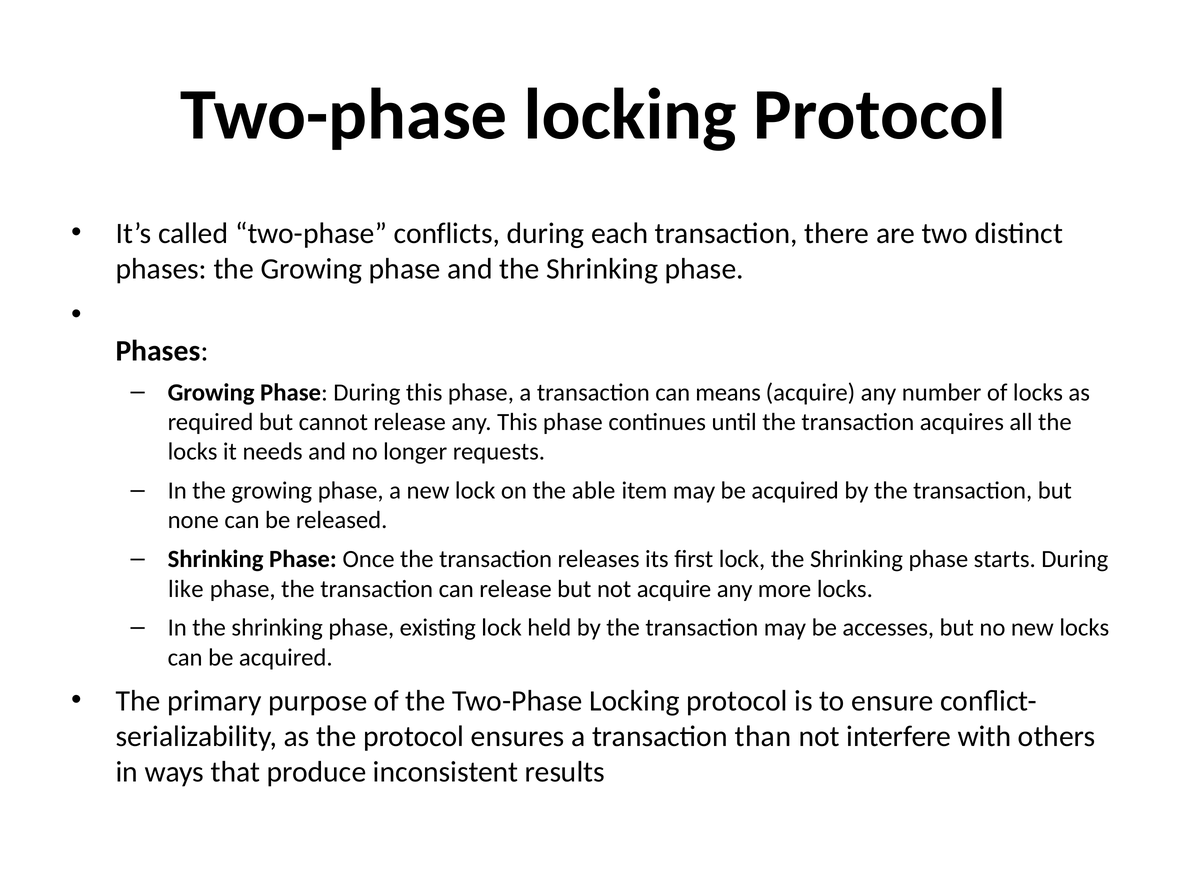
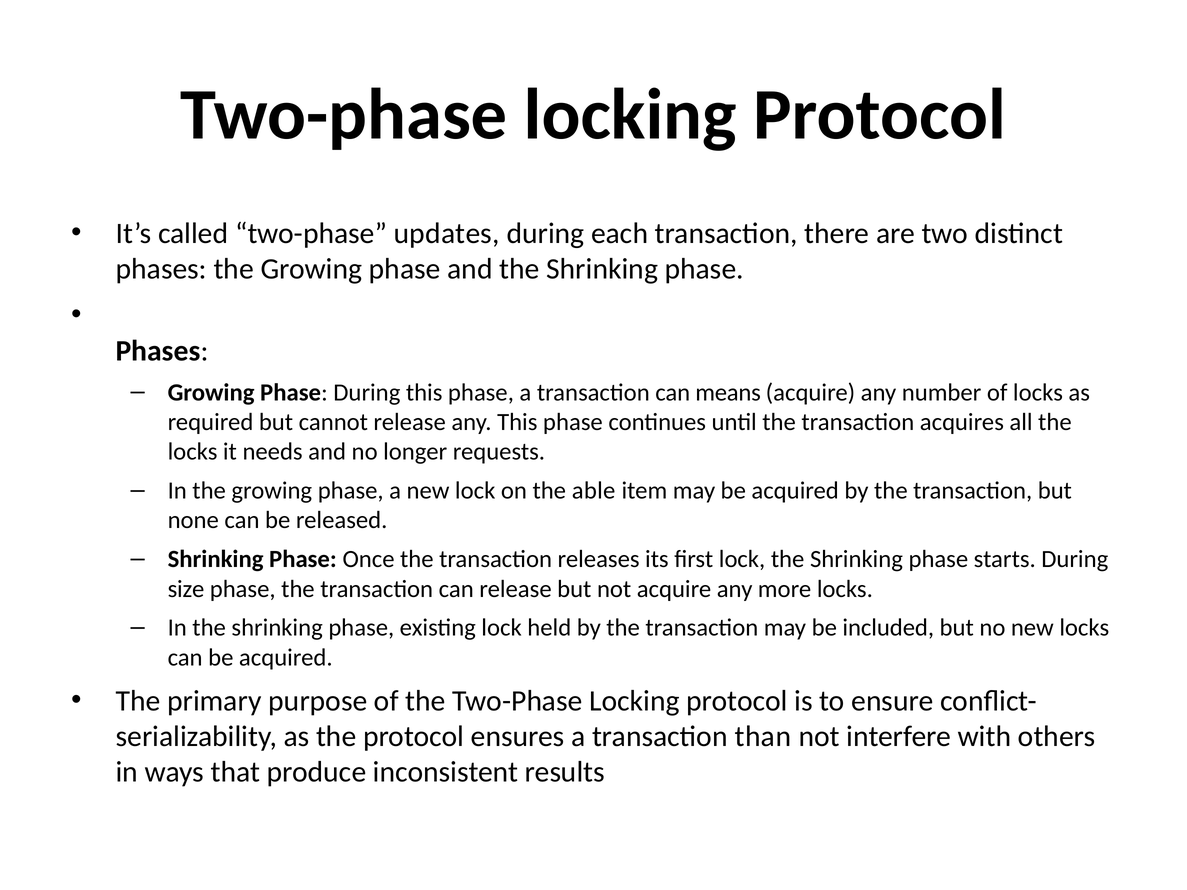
conflicts: conflicts -> updates
like: like -> size
accesses: accesses -> included
